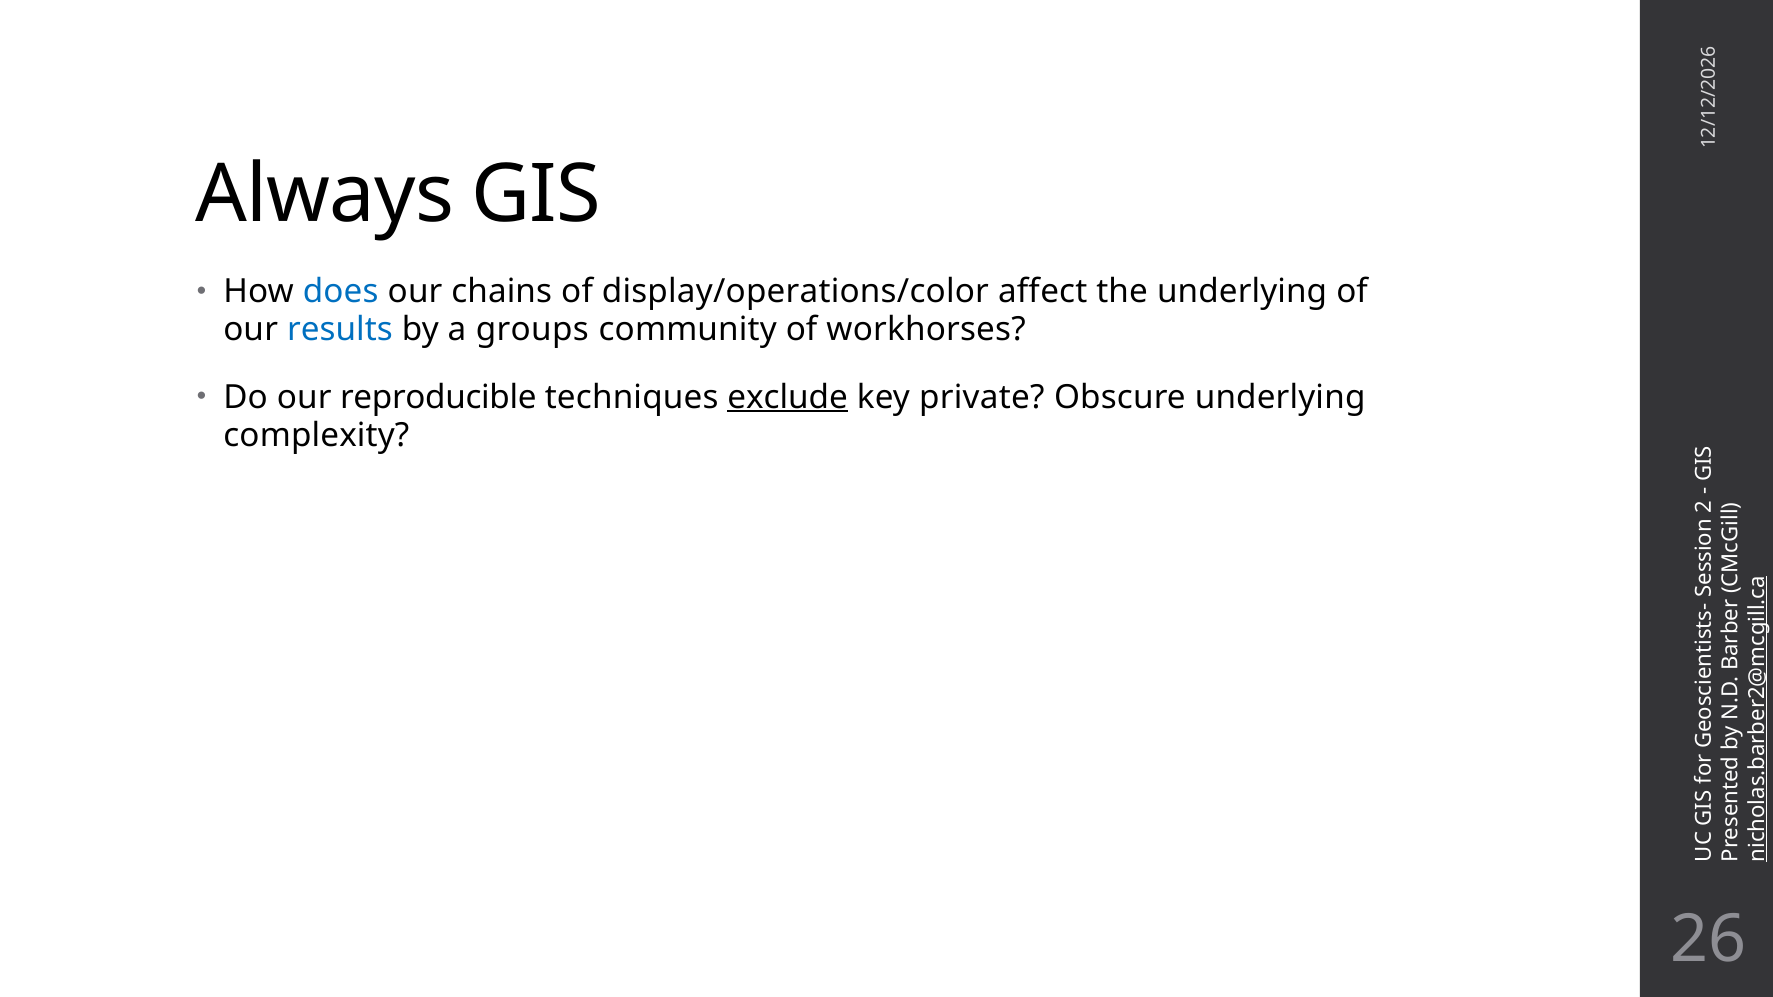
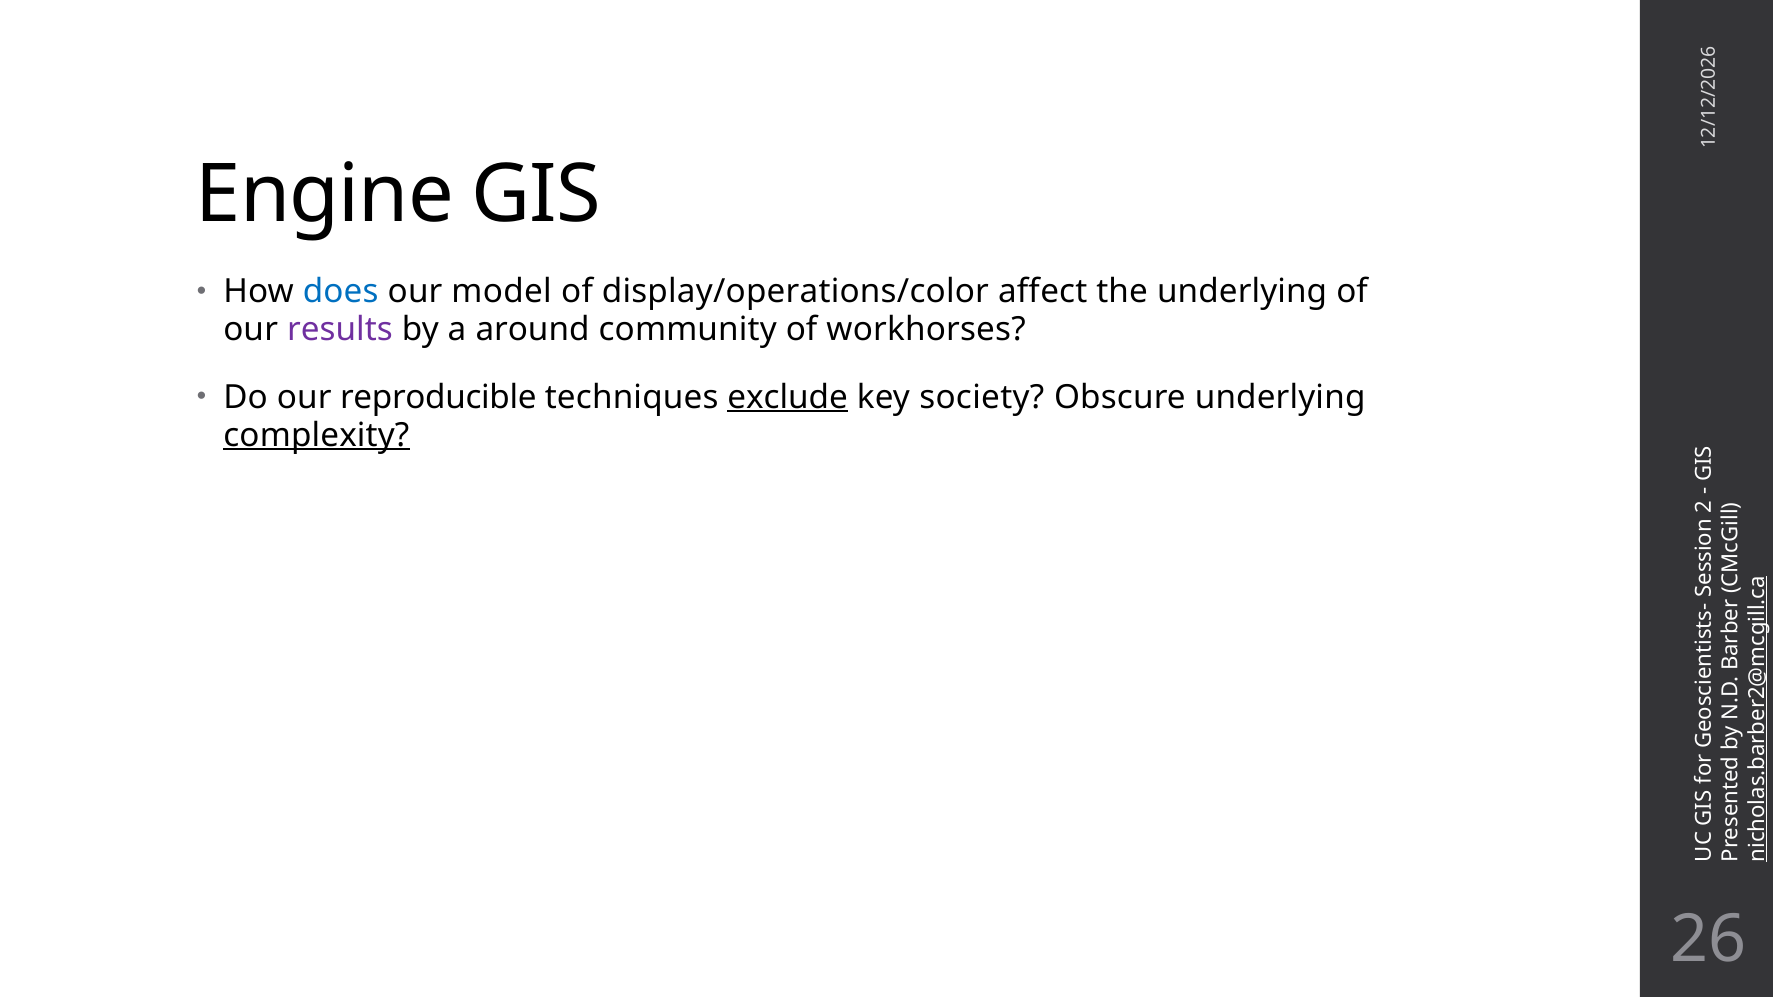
Always: Always -> Engine
chains: chains -> model
results colour: blue -> purple
groups: groups -> around
private: private -> society
complexity underline: none -> present
